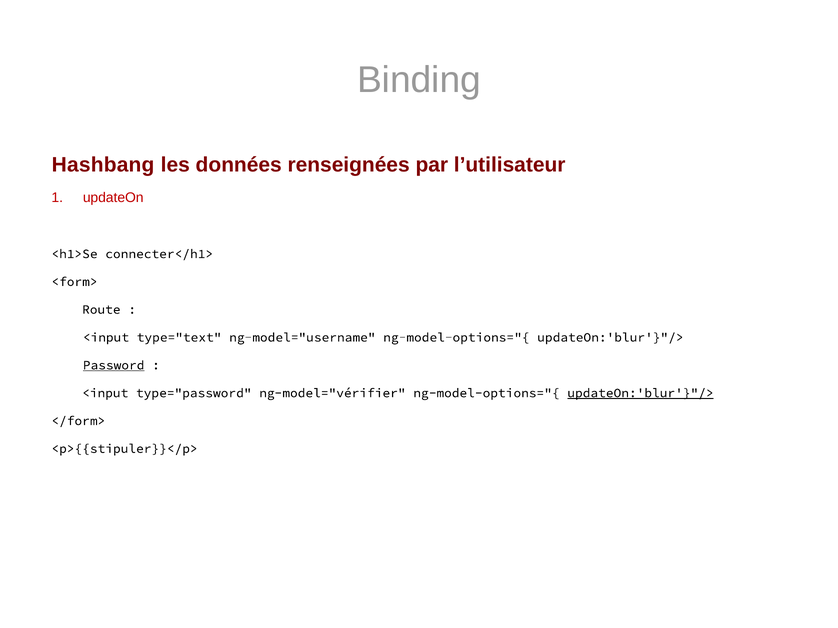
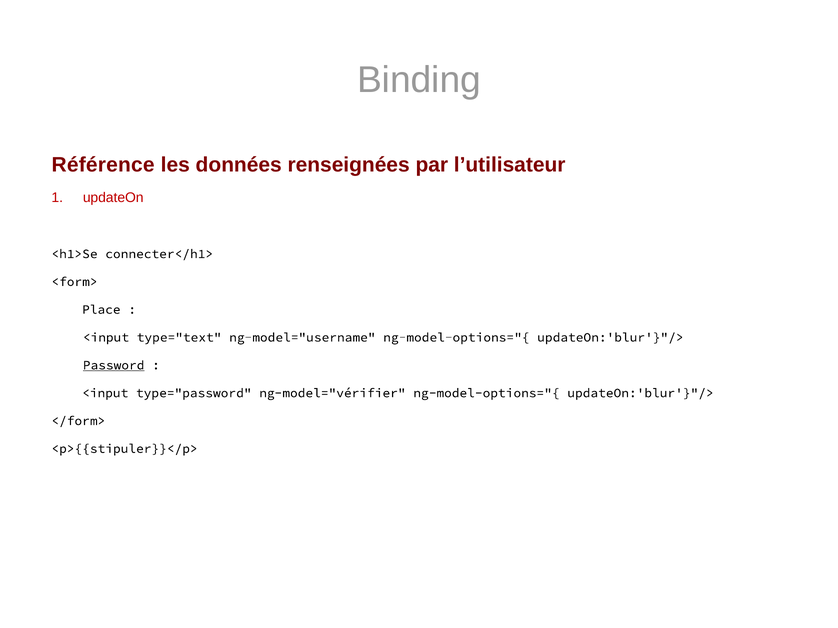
Hashbang: Hashbang -> Référence
Route: Route -> Place
updateOn:'blur'}"/> at (641, 393) underline: present -> none
